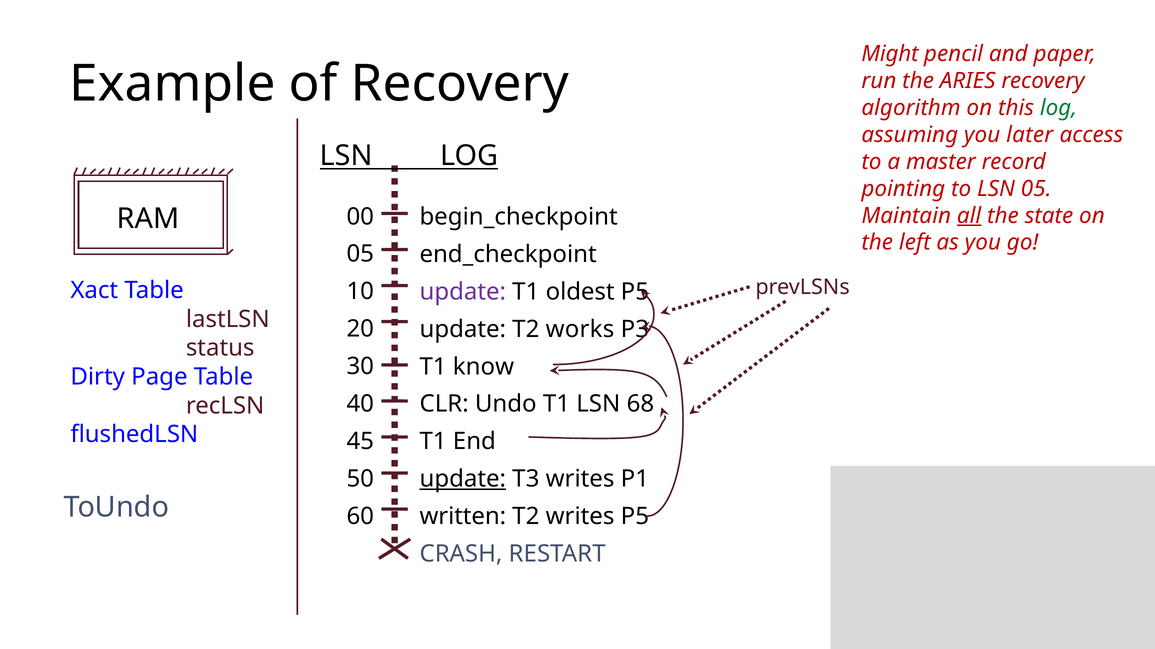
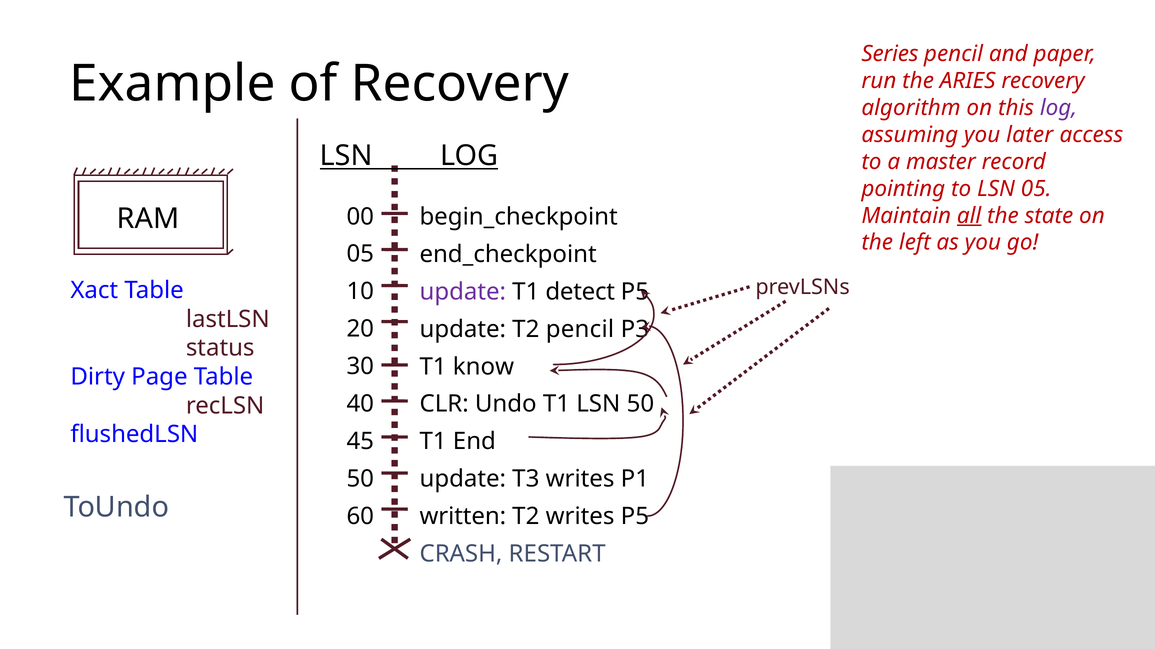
Might: Might -> Series
log at (1058, 108) colour: green -> purple
oldest: oldest -> detect
T2 works: works -> pencil
LSN 68: 68 -> 50
update at (463, 480) underline: present -> none
